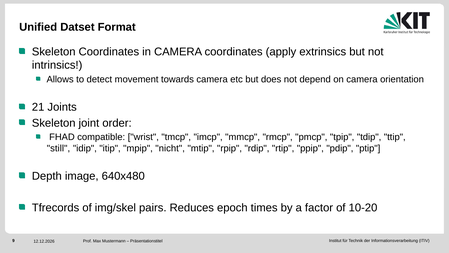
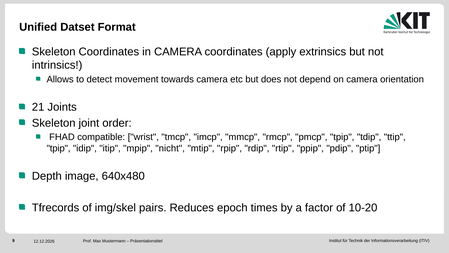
still at (58, 148): still -> tpip
